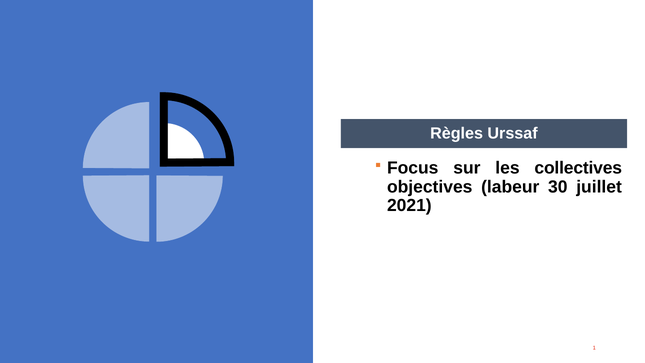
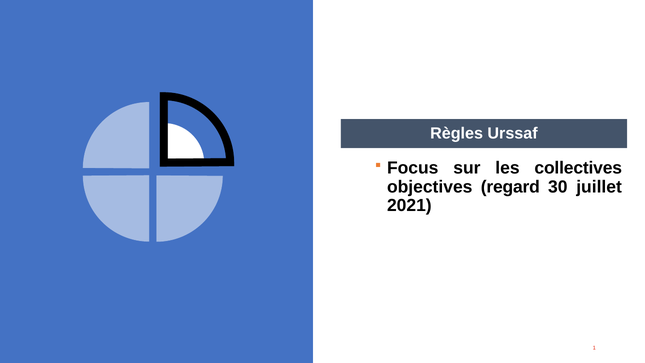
labeur: labeur -> regard
